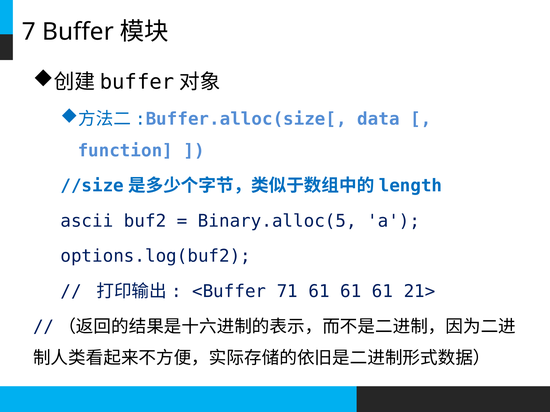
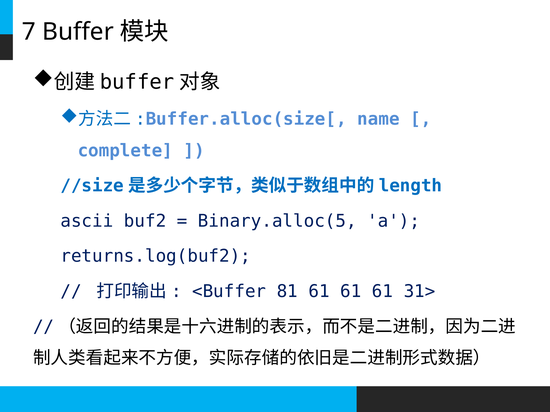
data: data -> name
function: function -> complete
options.log(buf2: options.log(buf2 -> returns.log(buf2
71: 71 -> 81
21>: 21> -> 31>
